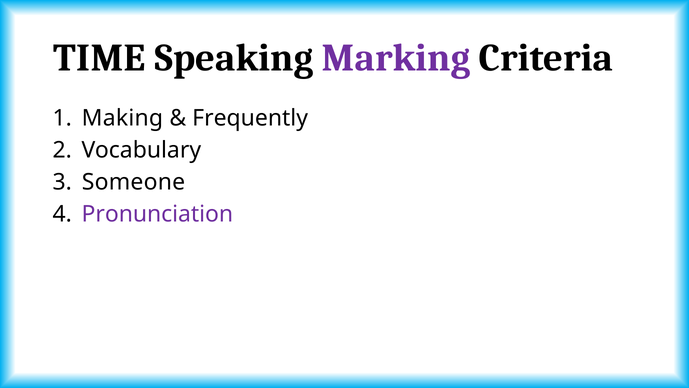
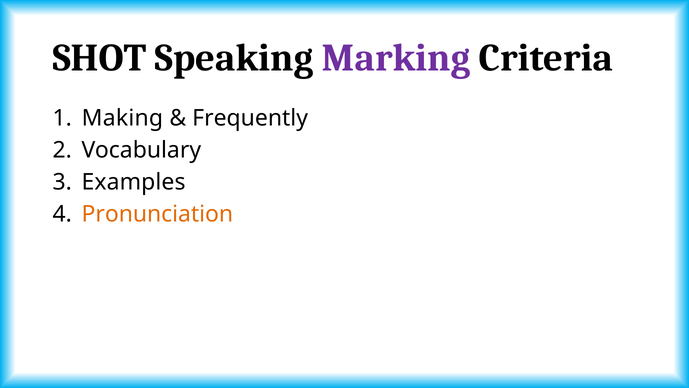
TIME: TIME -> SHOT
Someone: Someone -> Examples
Pronunciation colour: purple -> orange
